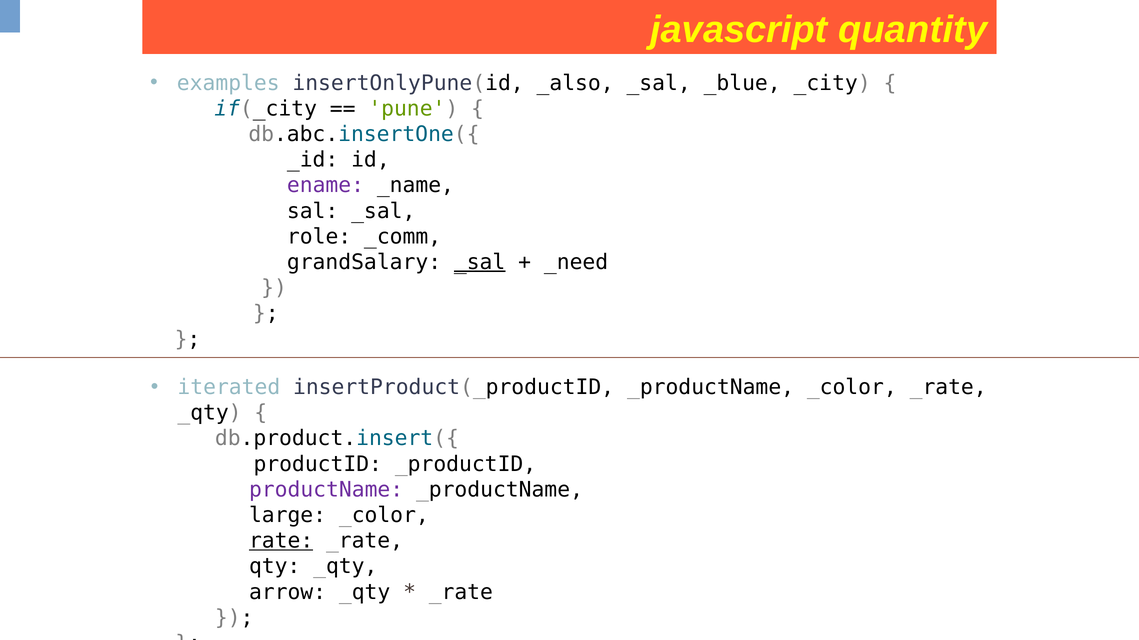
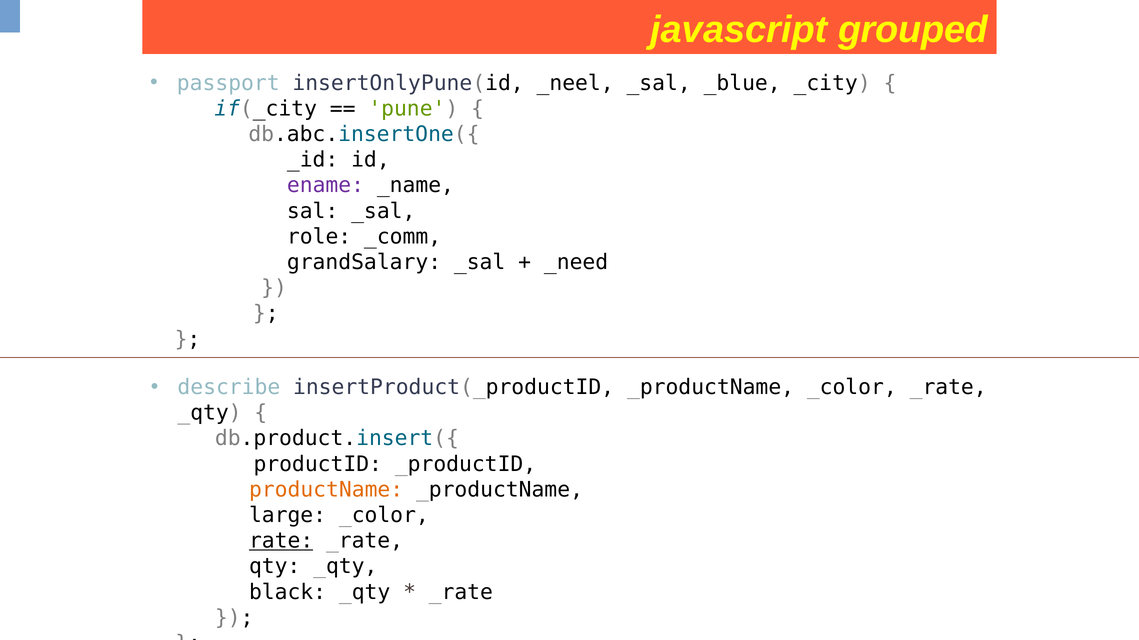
quantity: quantity -> grouped
examples: examples -> passport
_also: _also -> _neel
_sal at (480, 262) underline: present -> none
iterated: iterated -> describe
productName colour: purple -> orange
arrow: arrow -> black
